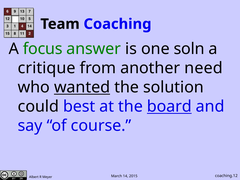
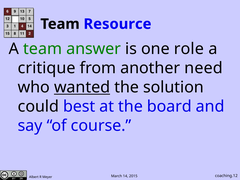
Coaching: Coaching -> Resource
A focus: focus -> team
soln: soln -> role
board underline: present -> none
